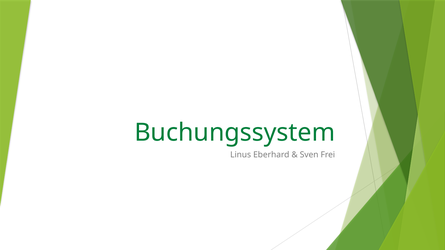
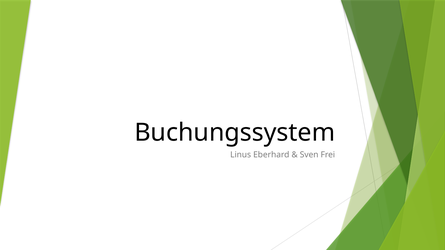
Buchungssystem colour: green -> black
